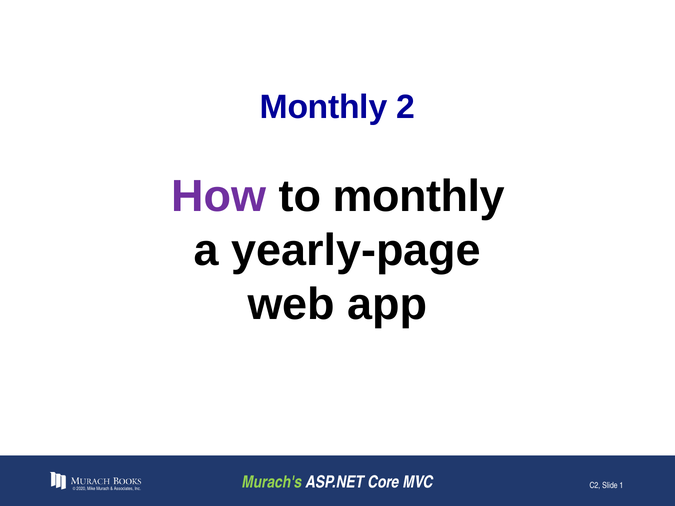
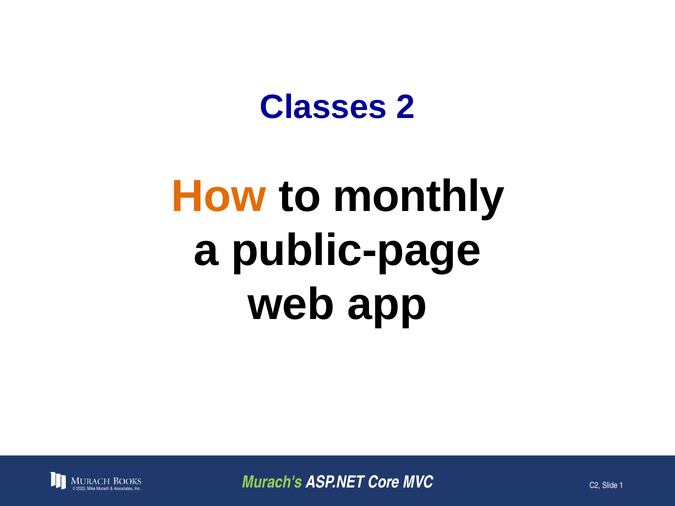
Monthly at (323, 107): Monthly -> Classes
How colour: purple -> orange
yearly-page: yearly-page -> public-page
